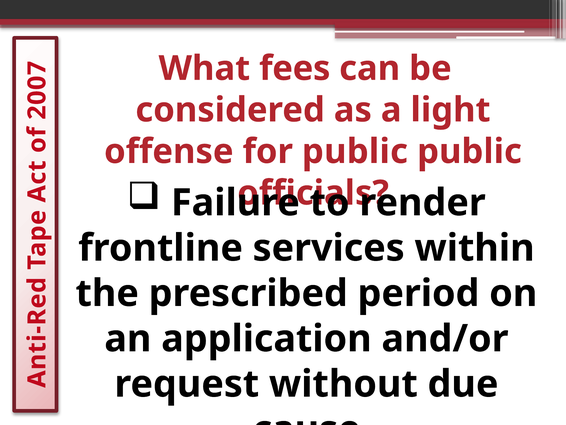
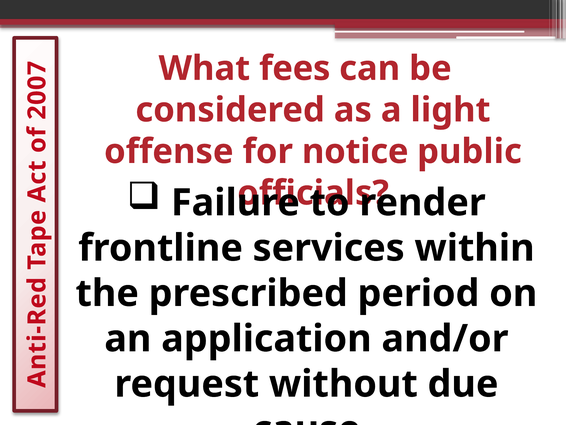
for public: public -> notice
